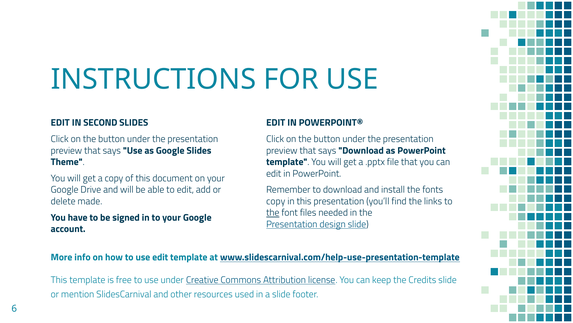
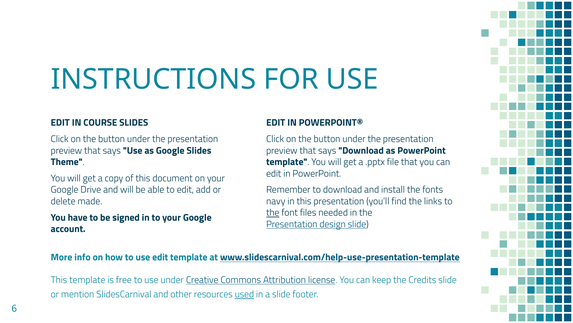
SECOND: SECOND -> COURSE
copy at (276, 201): copy -> navy
used underline: none -> present
